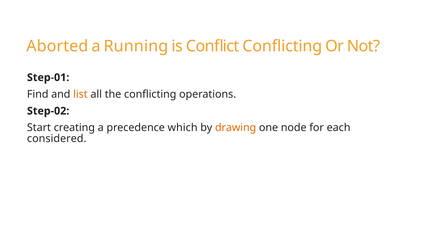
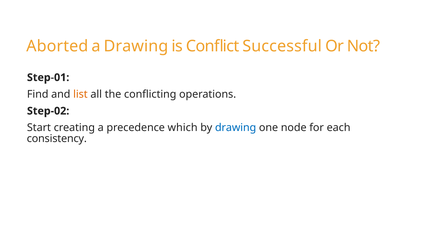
a Running: Running -> Drawing
Conflict Conflicting: Conflicting -> Successful
drawing at (236, 128) colour: orange -> blue
considered: considered -> consistency
